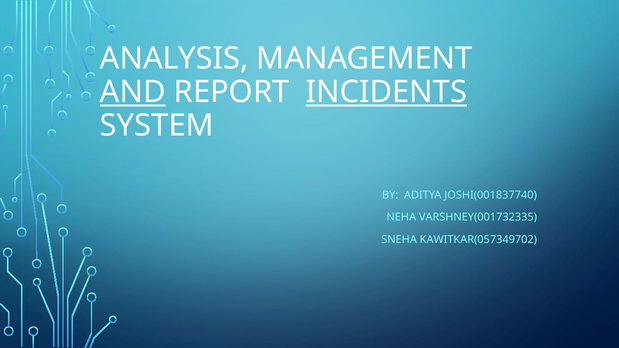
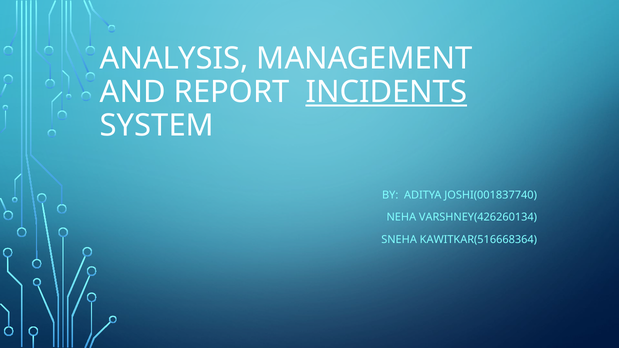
AND underline: present -> none
VARSHNEY(001732335: VARSHNEY(001732335 -> VARSHNEY(426260134
KAWITKAR(057349702: KAWITKAR(057349702 -> KAWITKAR(516668364
